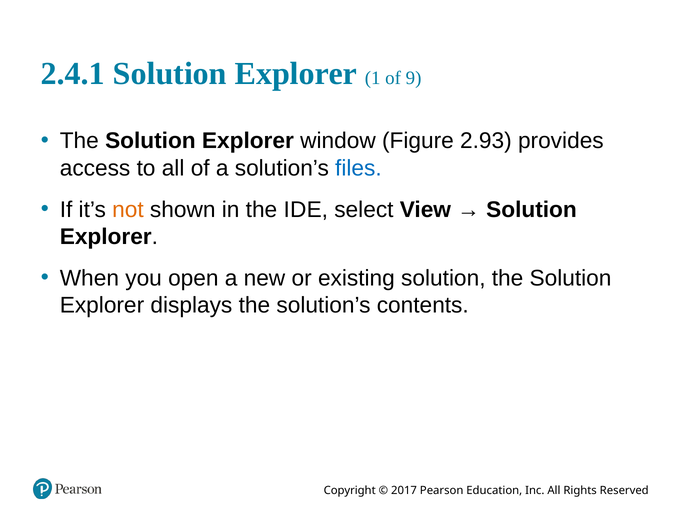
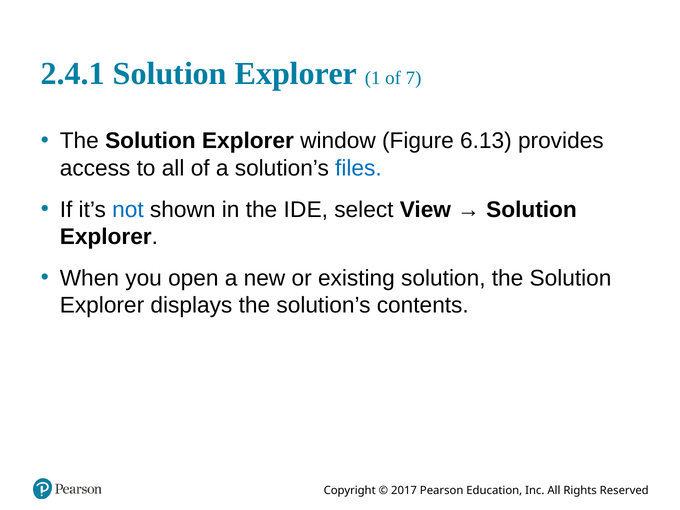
9: 9 -> 7
2.93: 2.93 -> 6.13
not colour: orange -> blue
